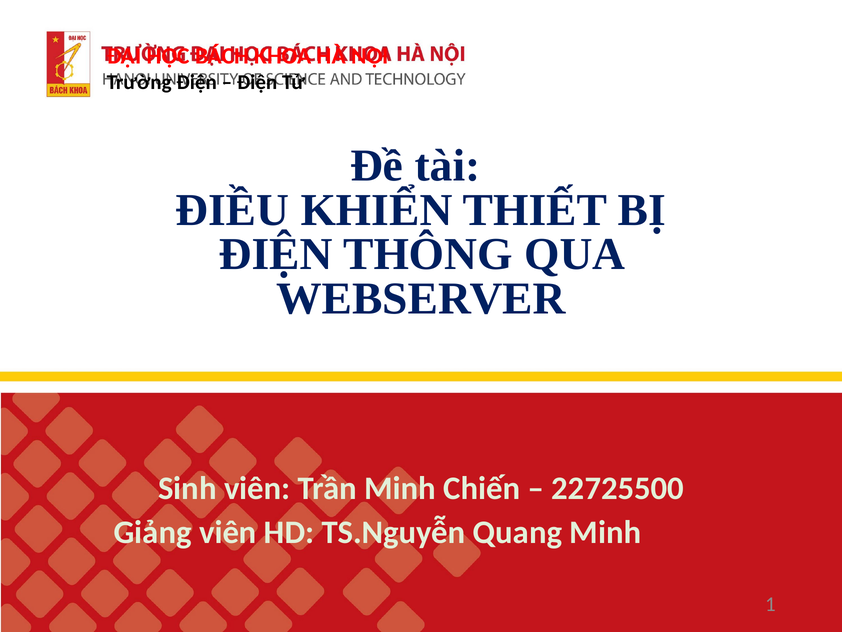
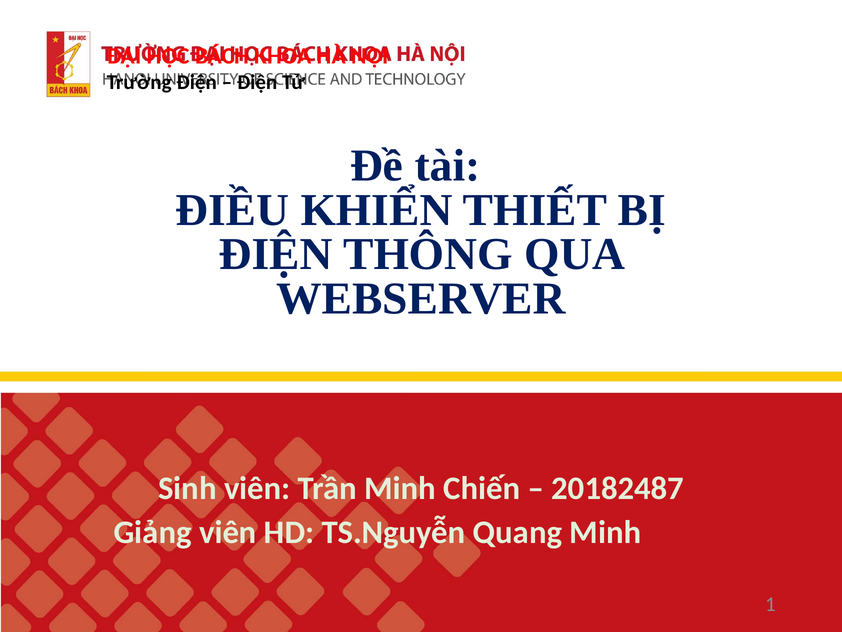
22725500: 22725500 -> 20182487
